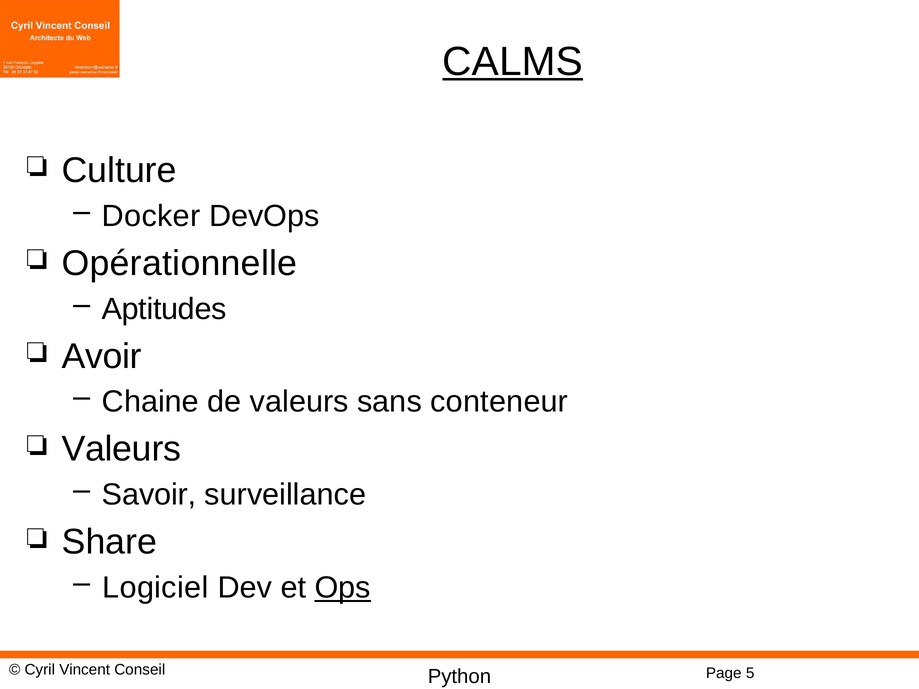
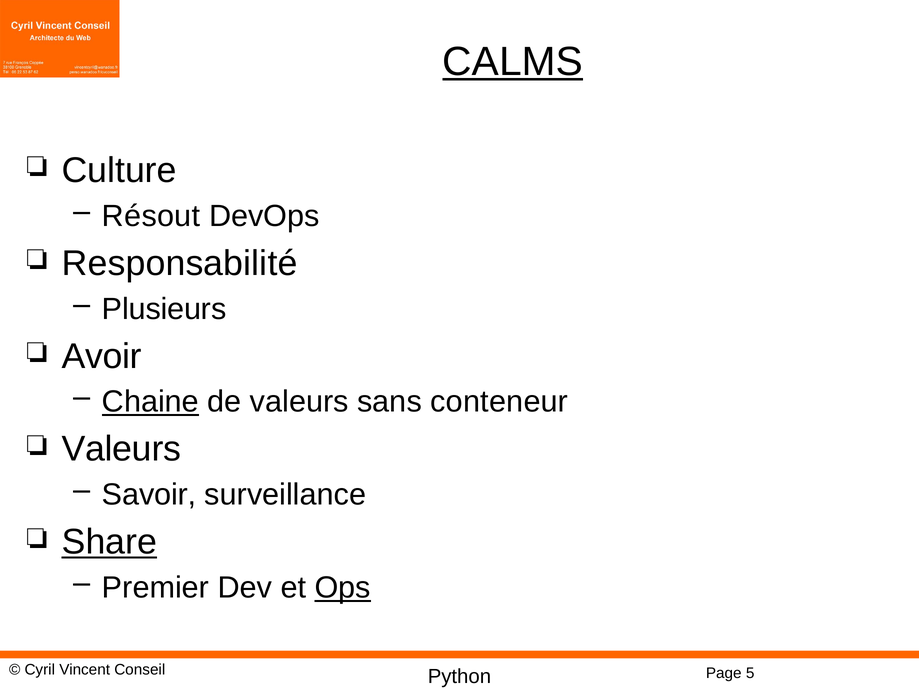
Docker: Docker -> Résout
Opérationnelle: Opérationnelle -> Responsabilité
Aptitudes: Aptitudes -> Plusieurs
Chaine underline: none -> present
Share underline: none -> present
Logiciel: Logiciel -> Premier
